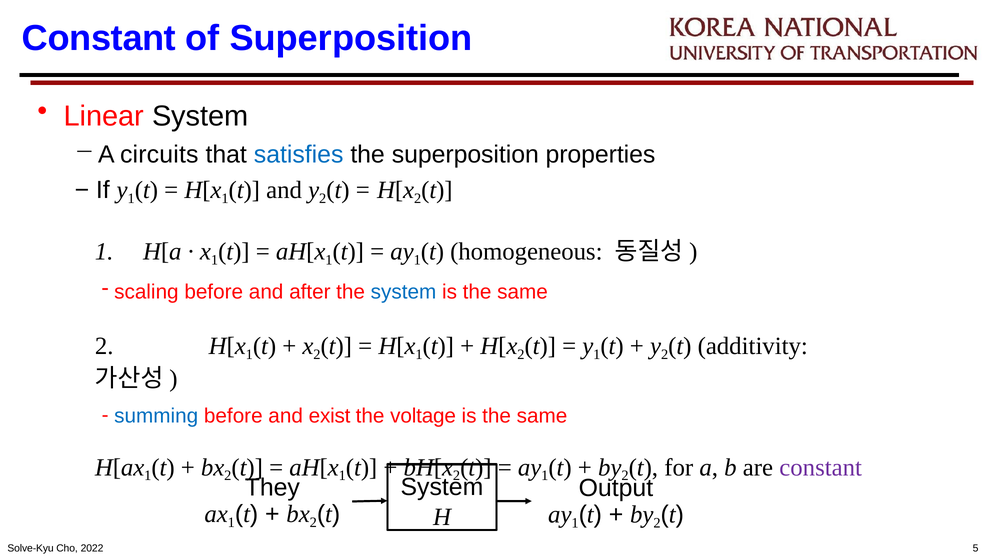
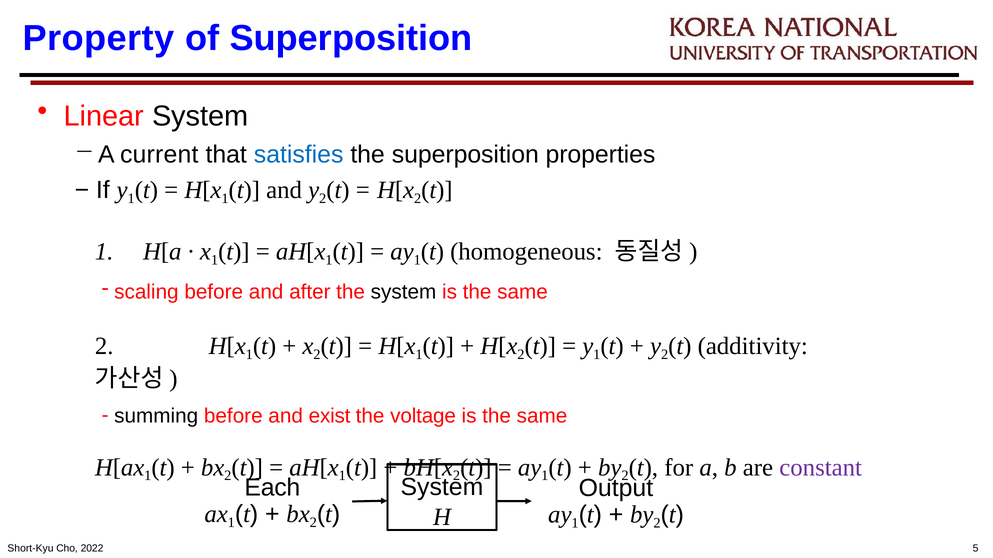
Constant at (99, 38): Constant -> Property
circuits: circuits -> current
system at (404, 292) colour: blue -> black
summing colour: blue -> black
They: They -> Each
Solve-Kyu: Solve-Kyu -> Short-Kyu
